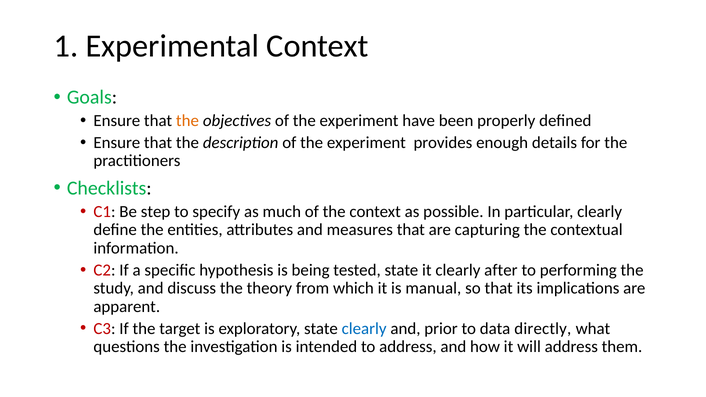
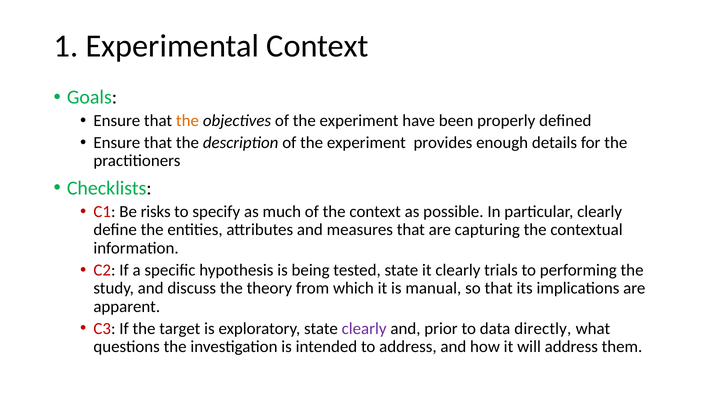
step: step -> risks
after: after -> trials
clearly at (364, 329) colour: blue -> purple
